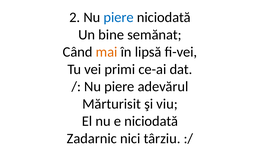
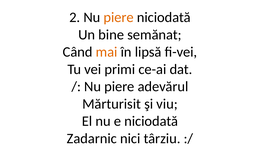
piere at (119, 17) colour: blue -> orange
